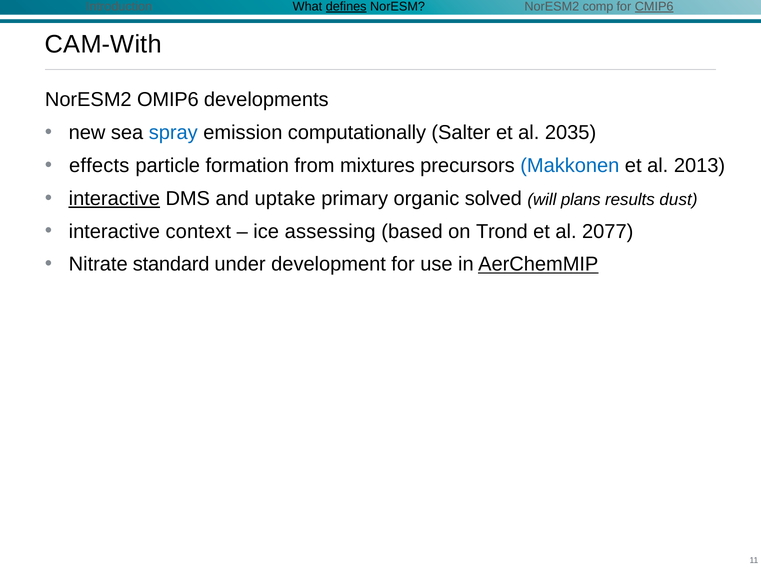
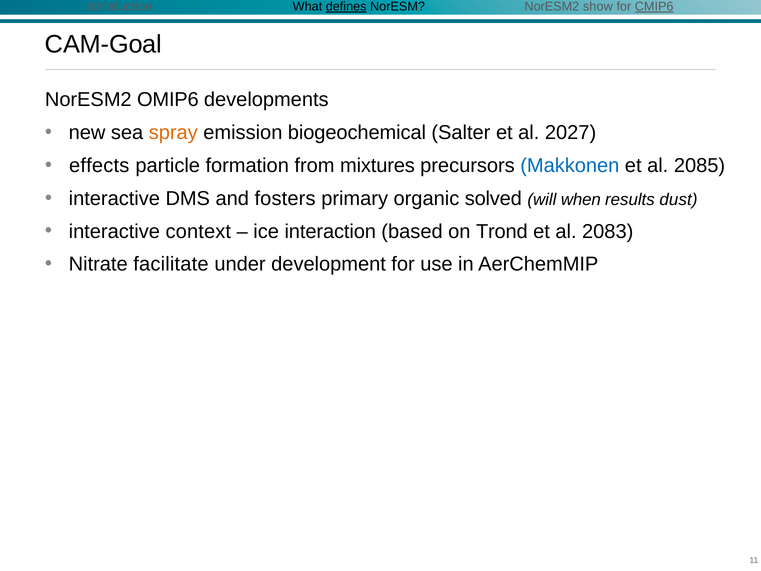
comp: comp -> show
CAM-With: CAM-With -> CAM-Goal
spray colour: blue -> orange
computationally: computationally -> biogeochemical
2035: 2035 -> 2027
2013: 2013 -> 2085
interactive at (114, 198) underline: present -> none
uptake: uptake -> fosters
plans: plans -> when
assessing: assessing -> interaction
2077: 2077 -> 2083
standard: standard -> facilitate
AerChemMIP underline: present -> none
